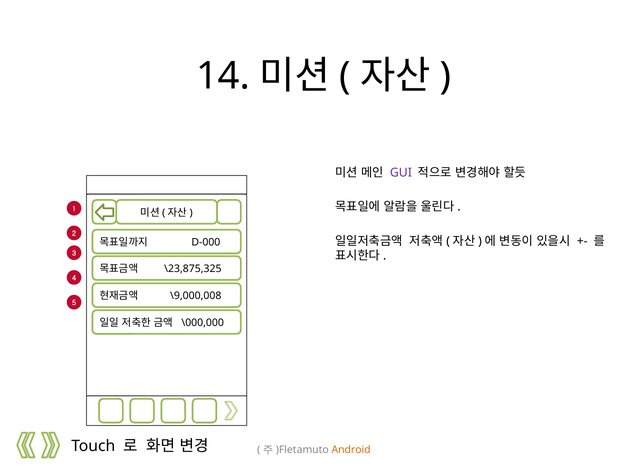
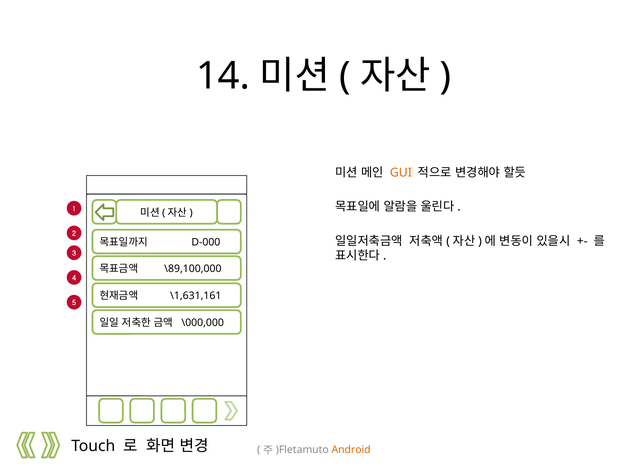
GUI colour: purple -> orange
\23,875,325: \23,875,325 -> \89,100,000
\9,000,008: \9,000,008 -> \1,631,161
